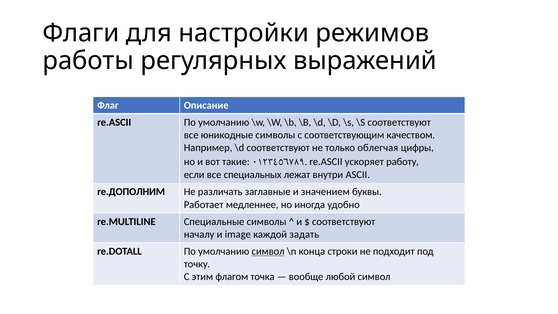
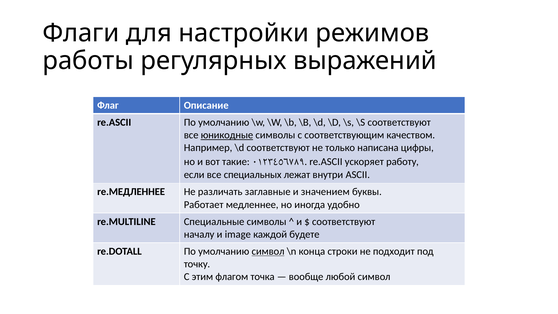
юникодные underline: none -> present
облегчая: облегчая -> написана
re.ДОПОЛНИМ: re.ДОПОЛНИМ -> re.МЕДЛЕННЕЕ
задать: задать -> будете
